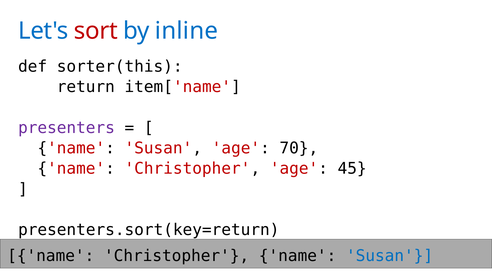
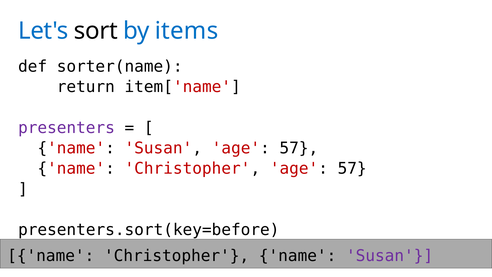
sort colour: red -> black
inline: inline -> items
sorter(this: sorter(this -> sorter(name
Susan age 70: 70 -> 57
Christopher age 45: 45 -> 57
presenters.sort(key=return: presenters.sort(key=return -> presenters.sort(key=before
Susan at (390, 256) colour: blue -> purple
